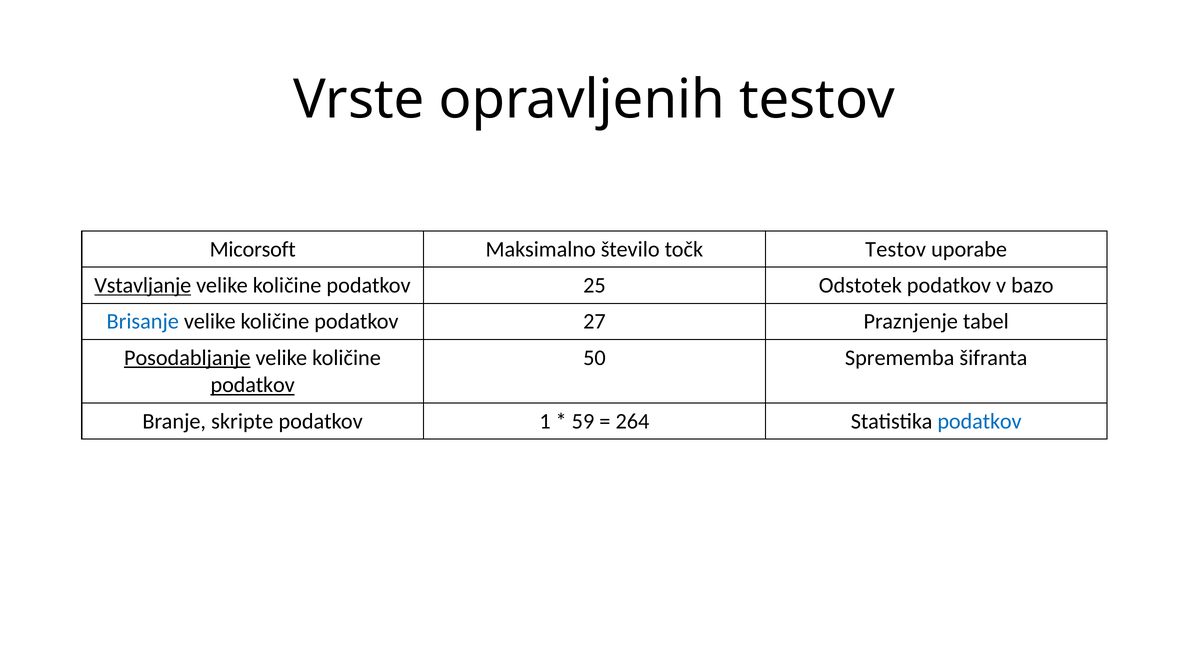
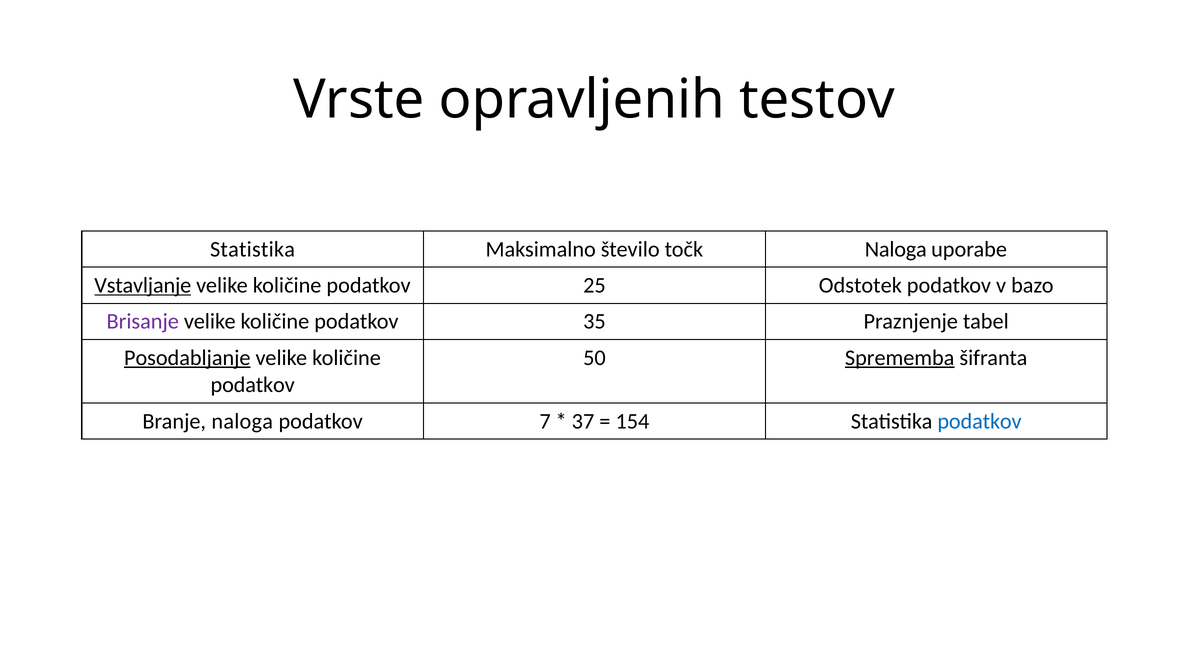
Micorsoft at (253, 249): Micorsoft -> Statistika
točk Testov: Testov -> Naloga
Brisanje colour: blue -> purple
27: 27 -> 35
Sprememba underline: none -> present
podatkov at (253, 385) underline: present -> none
Branje skripte: skripte -> naloga
1: 1 -> 7
59: 59 -> 37
264: 264 -> 154
